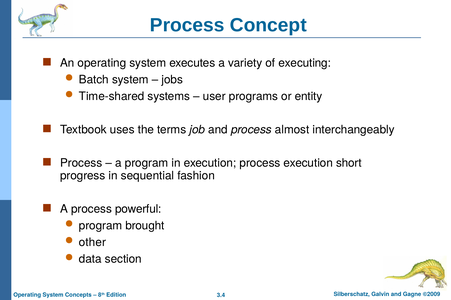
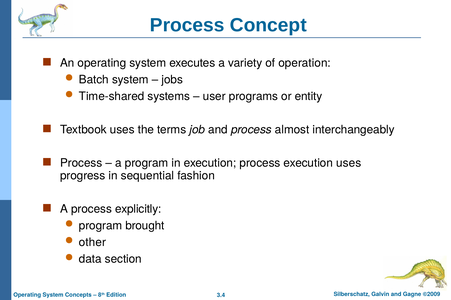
executing: executing -> operation
execution short: short -> uses
powerful: powerful -> explicitly
